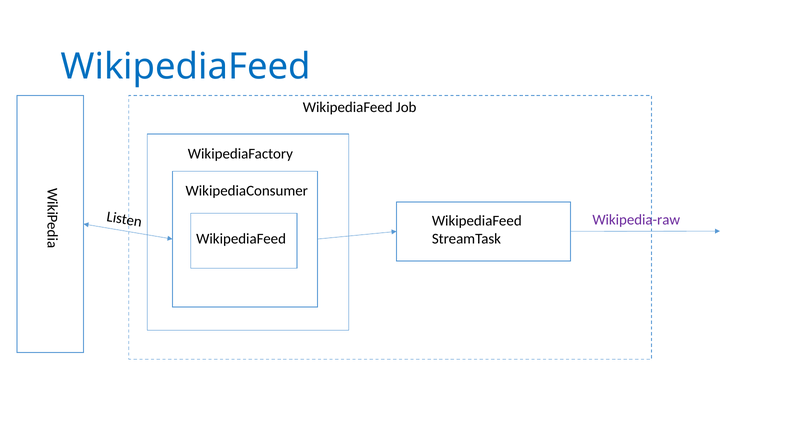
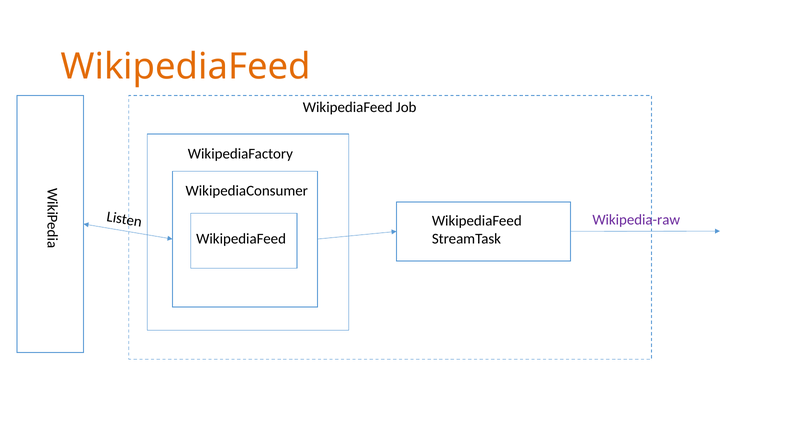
WikipediaFeed at (186, 67) colour: blue -> orange
